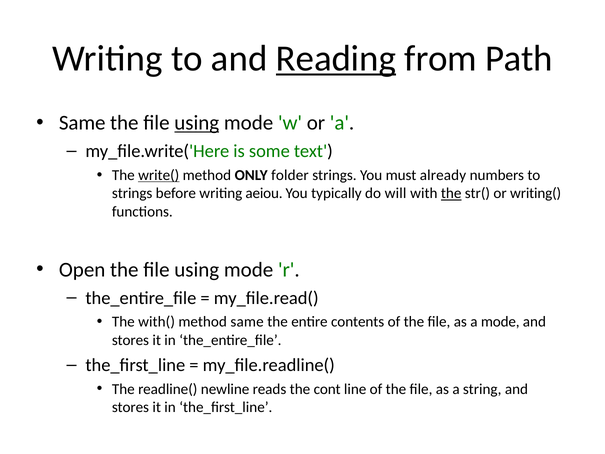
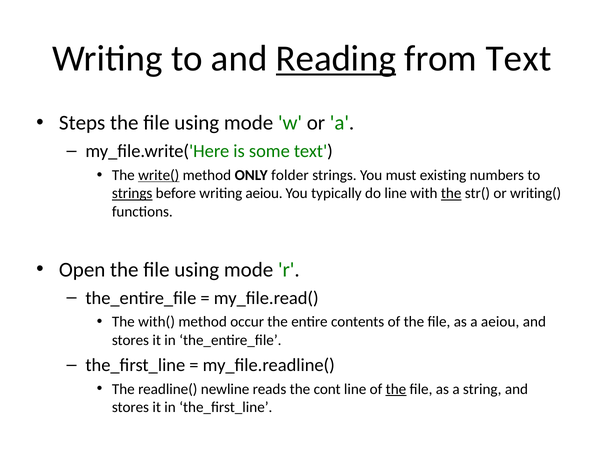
from Path: Path -> Text
Same at (82, 123): Same -> Steps
using at (197, 123) underline: present -> none
already: already -> existing
strings at (132, 193) underline: none -> present
do will: will -> line
method same: same -> occur
a mode: mode -> aeiou
the at (396, 389) underline: none -> present
